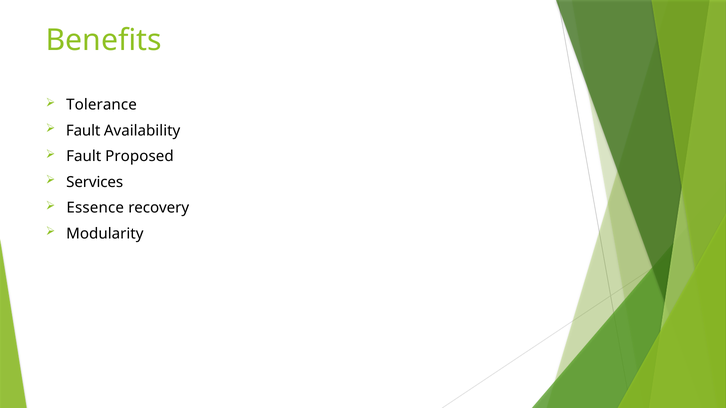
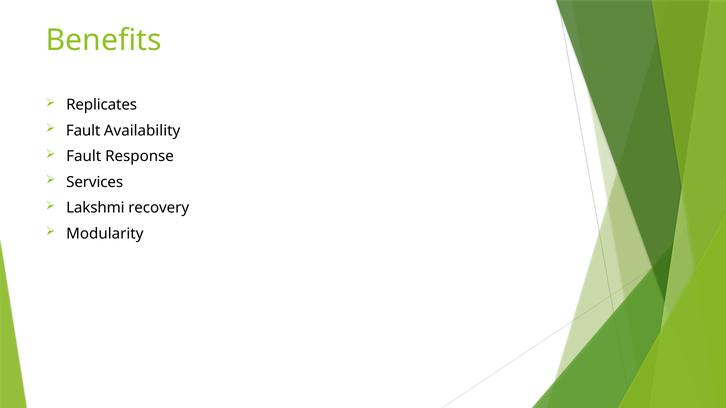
Tolerance: Tolerance -> Replicates
Proposed: Proposed -> Response
Essence: Essence -> Lakshmi
